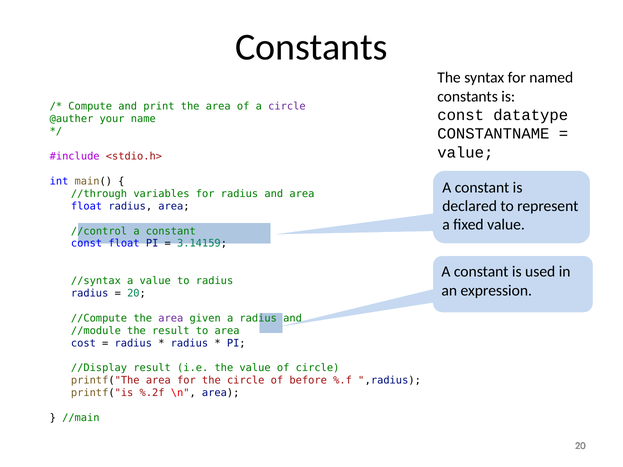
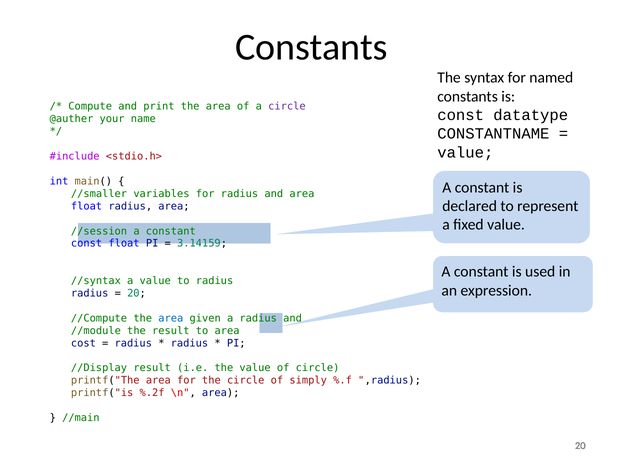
//through: //through -> //smaller
//control: //control -> //session
area at (171, 318) colour: purple -> blue
before: before -> simply
